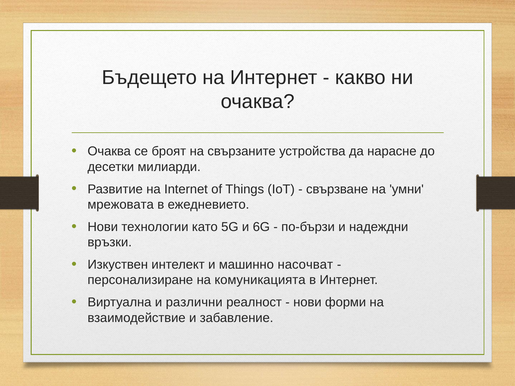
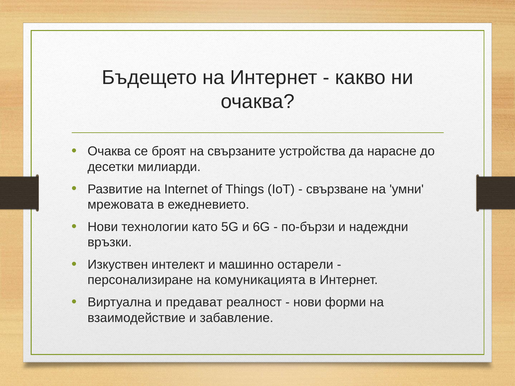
насочват: насочват -> остарели
различни: различни -> предават
